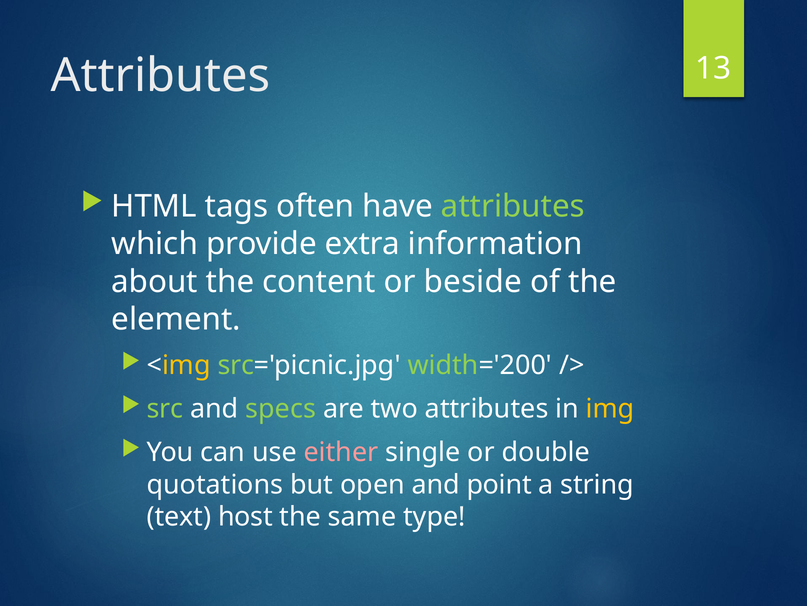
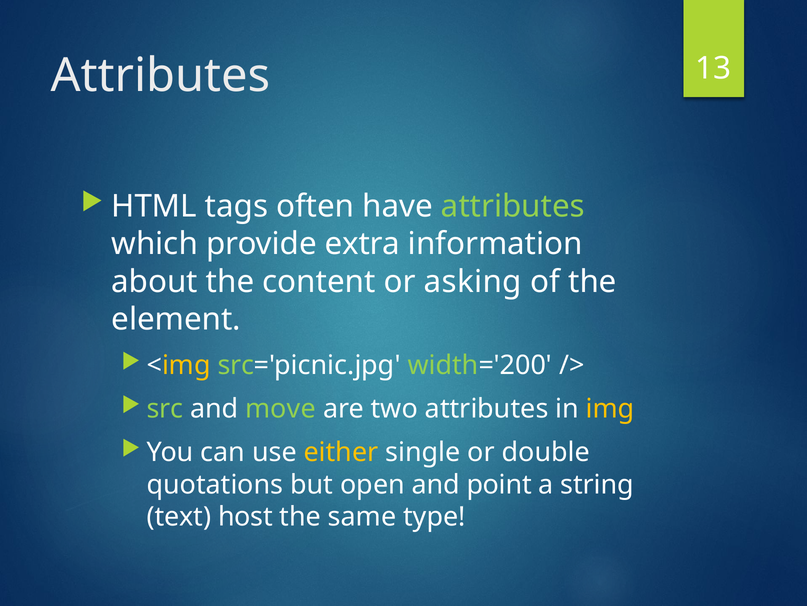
beside: beside -> asking
specs: specs -> move
either colour: pink -> yellow
